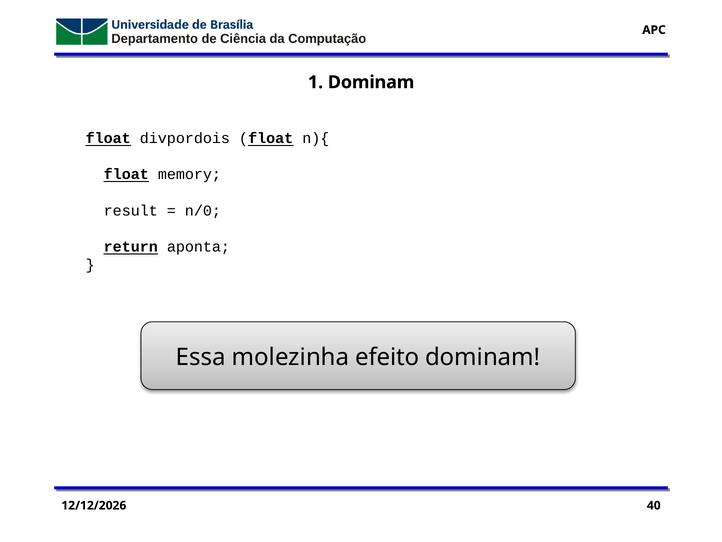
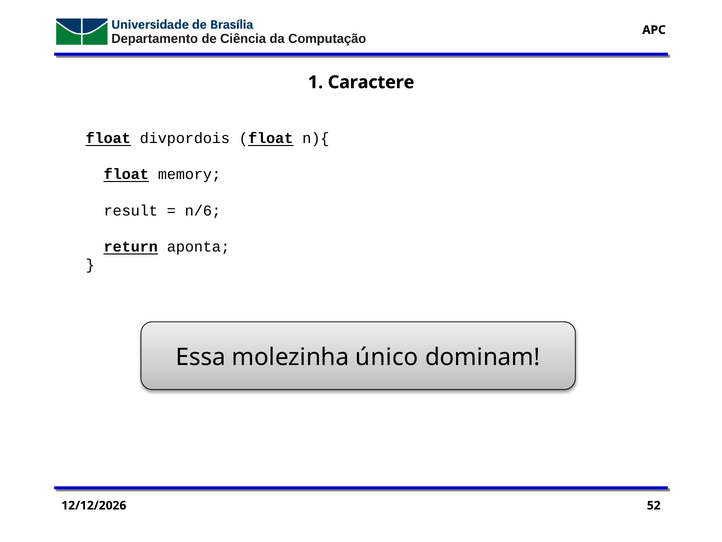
1 Dominam: Dominam -> Caractere
n/0: n/0 -> n/6
efeito: efeito -> único
40: 40 -> 52
